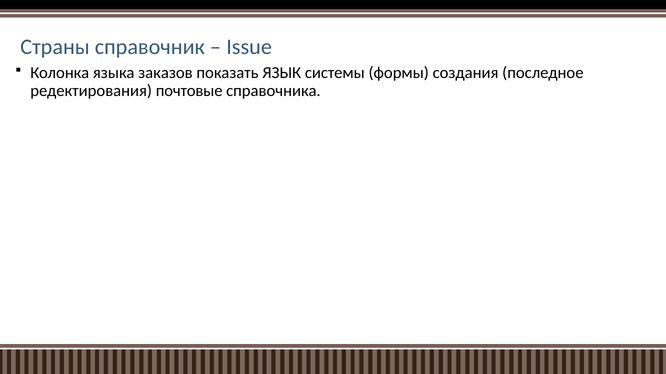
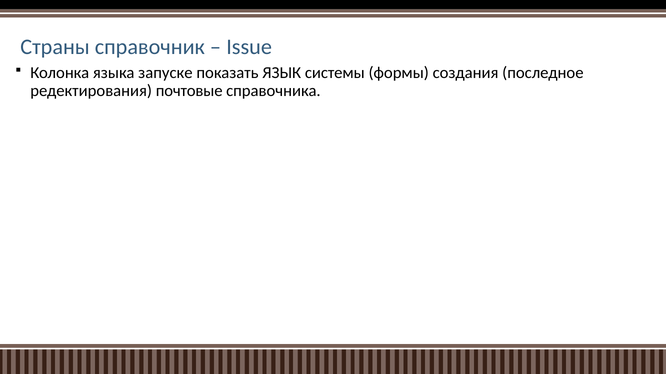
заказов: заказов -> запуске
